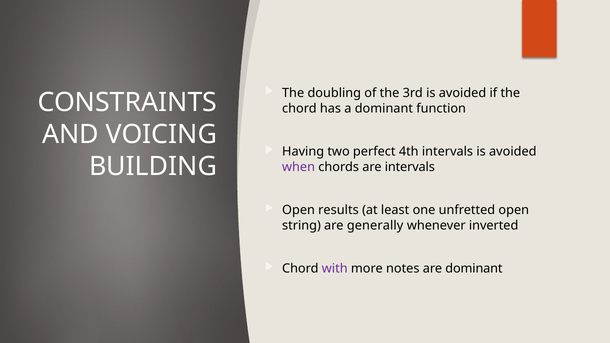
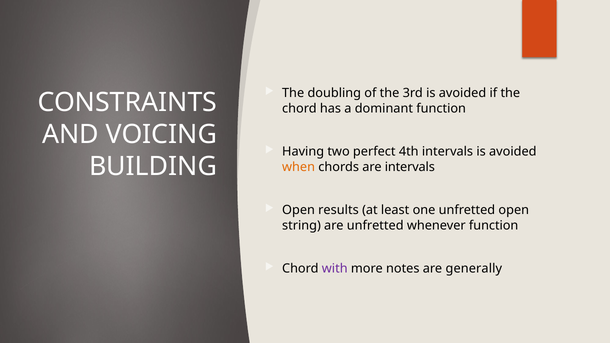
when colour: purple -> orange
are generally: generally -> unfretted
whenever inverted: inverted -> function
are dominant: dominant -> generally
